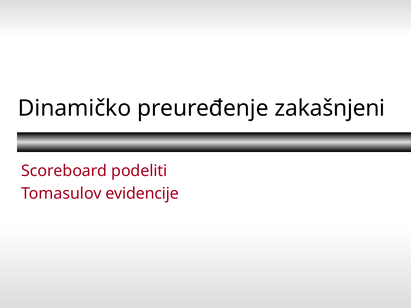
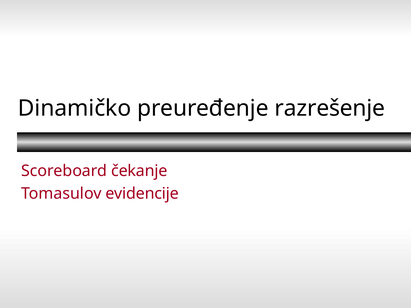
zakašnjeni: zakašnjeni -> razrešenje
podeliti: podeliti -> čekanje
